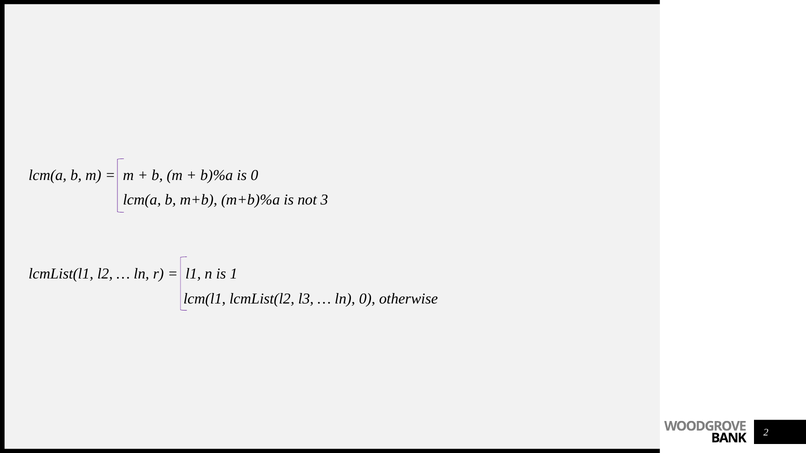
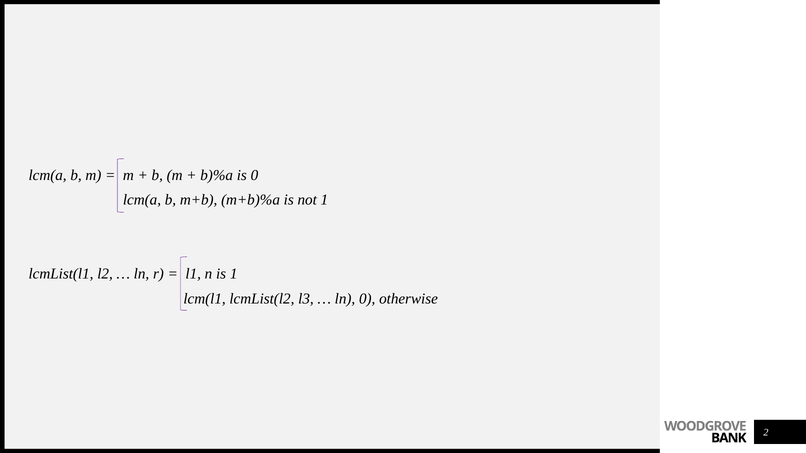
not 3: 3 -> 1
